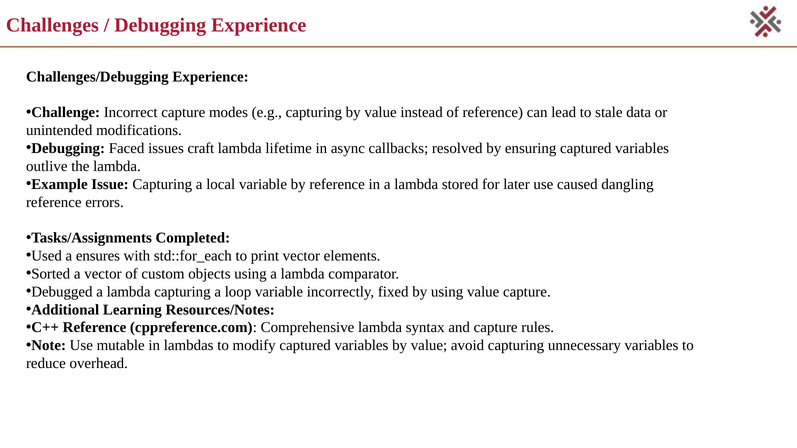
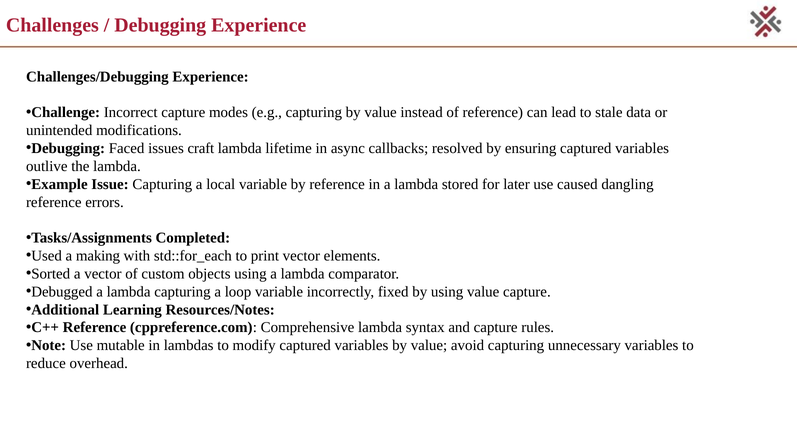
ensures: ensures -> making
